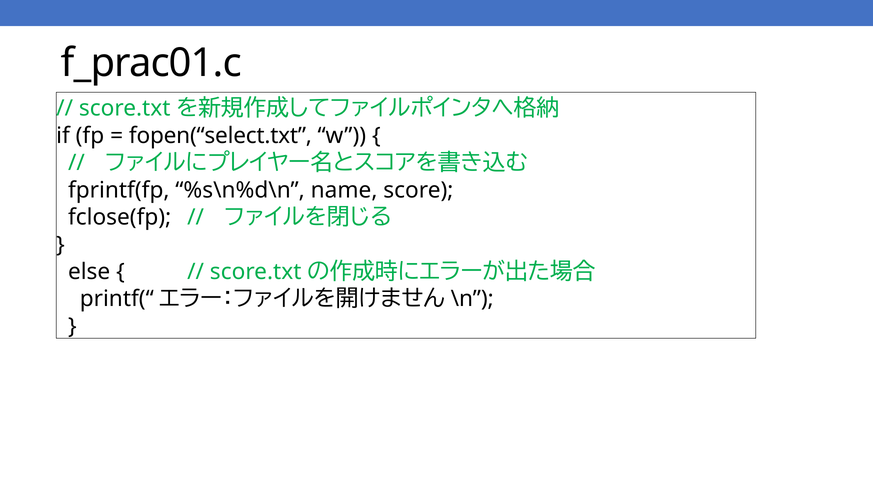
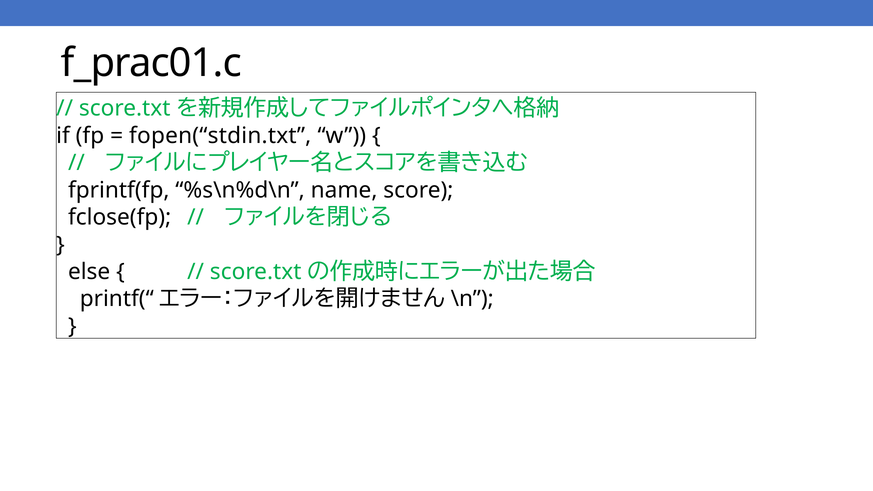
fopen(“select.txt: fopen(“select.txt -> fopen(“stdin.txt
